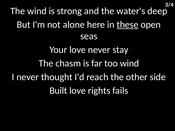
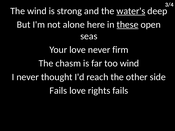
water's underline: none -> present
stay: stay -> firm
Built at (58, 91): Built -> Fails
